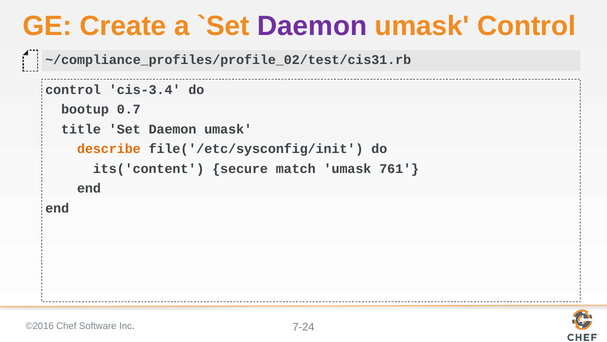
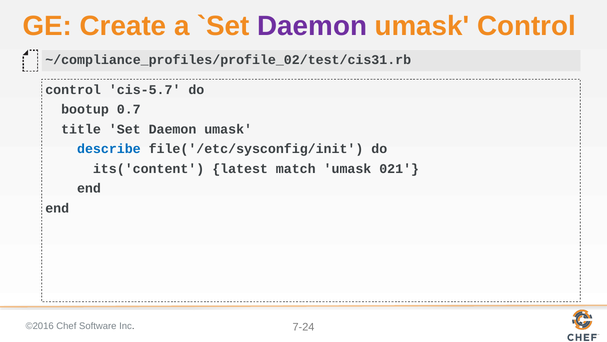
cis-3.4: cis-3.4 -> cis-5.7
describe colour: orange -> blue
secure: secure -> latest
761: 761 -> 021
